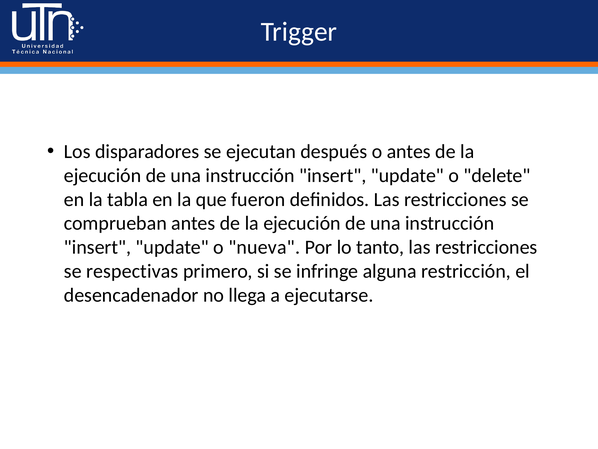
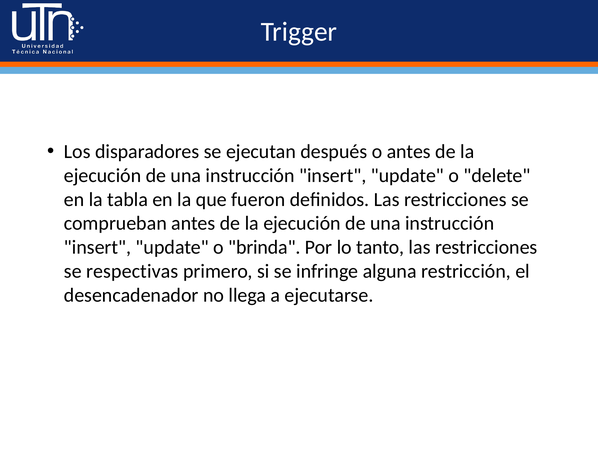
nueva: nueva -> brinda
